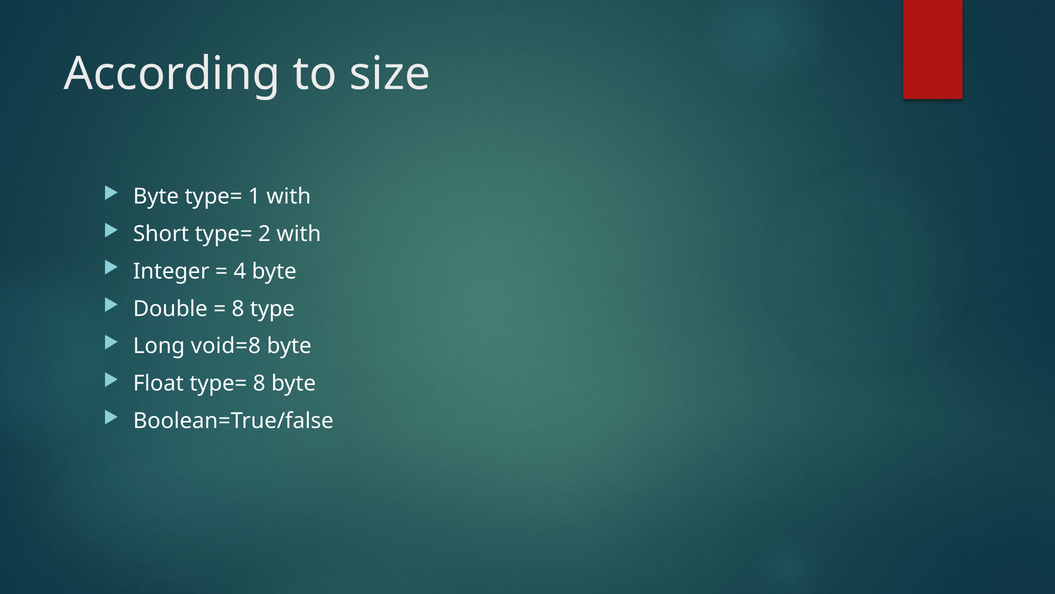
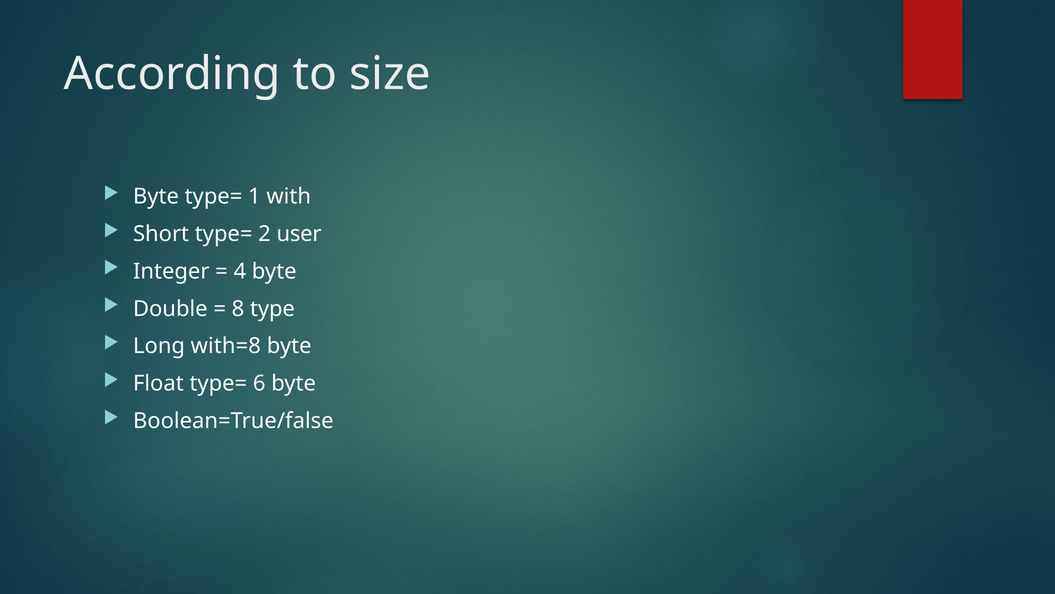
2 with: with -> user
void=8: void=8 -> with=8
type= 8: 8 -> 6
